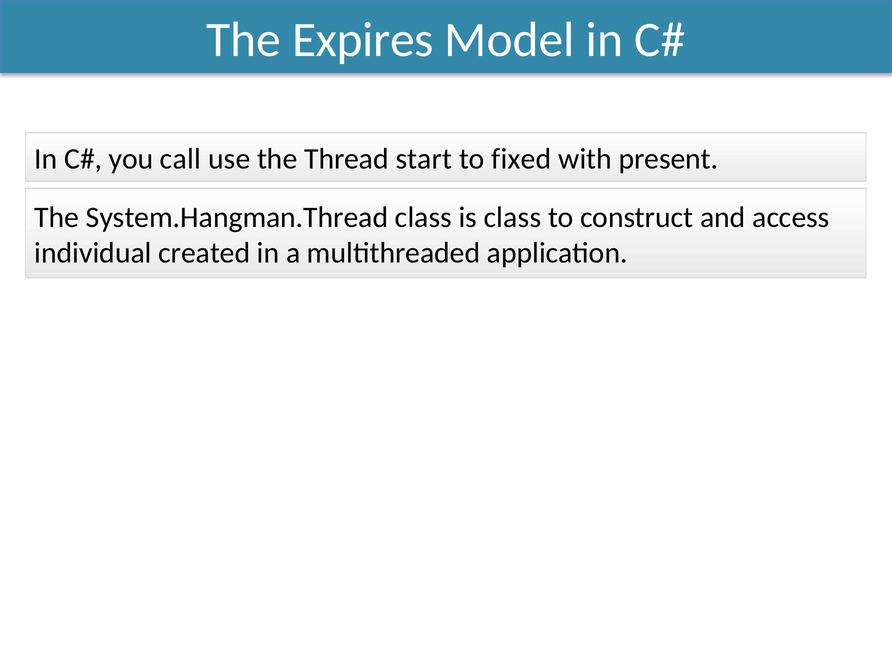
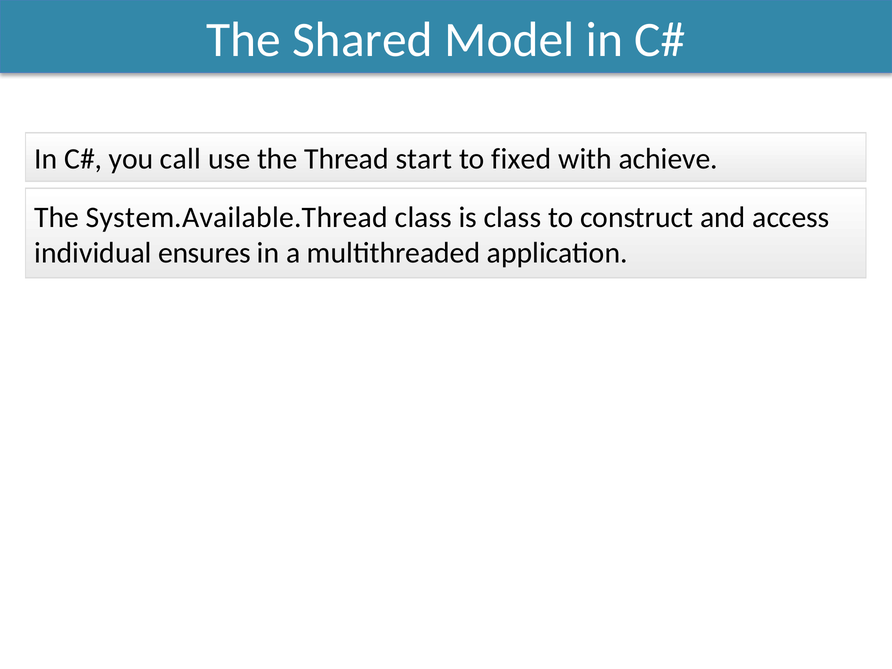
Expires: Expires -> Shared
present: present -> achieve
System.Hangman.Thread: System.Hangman.Thread -> System.Available.Thread
created: created -> ensures
